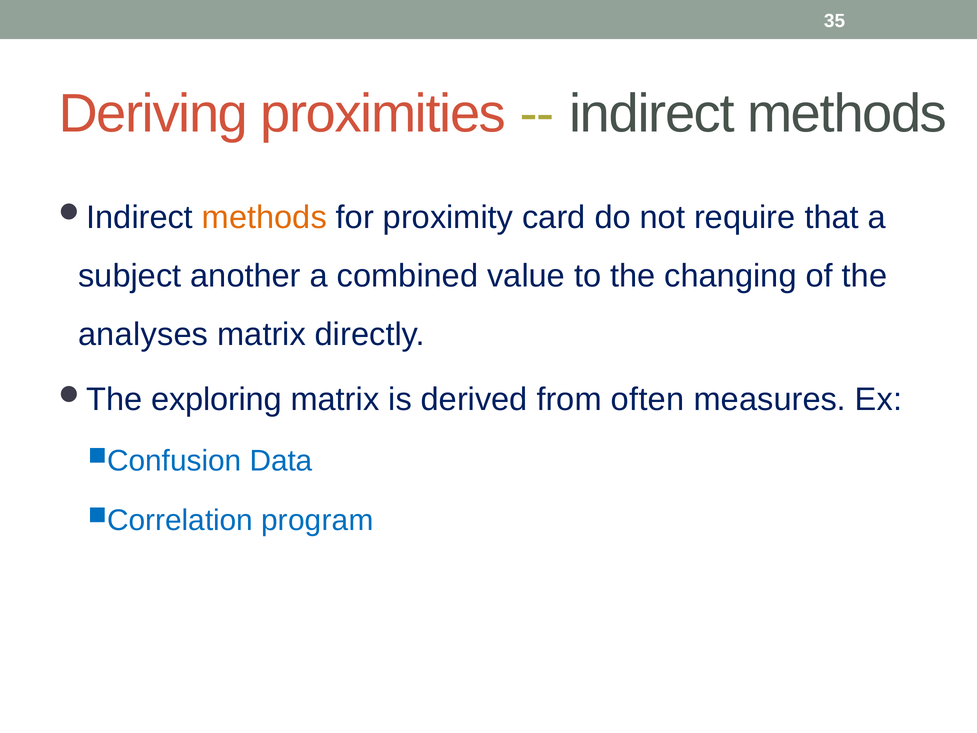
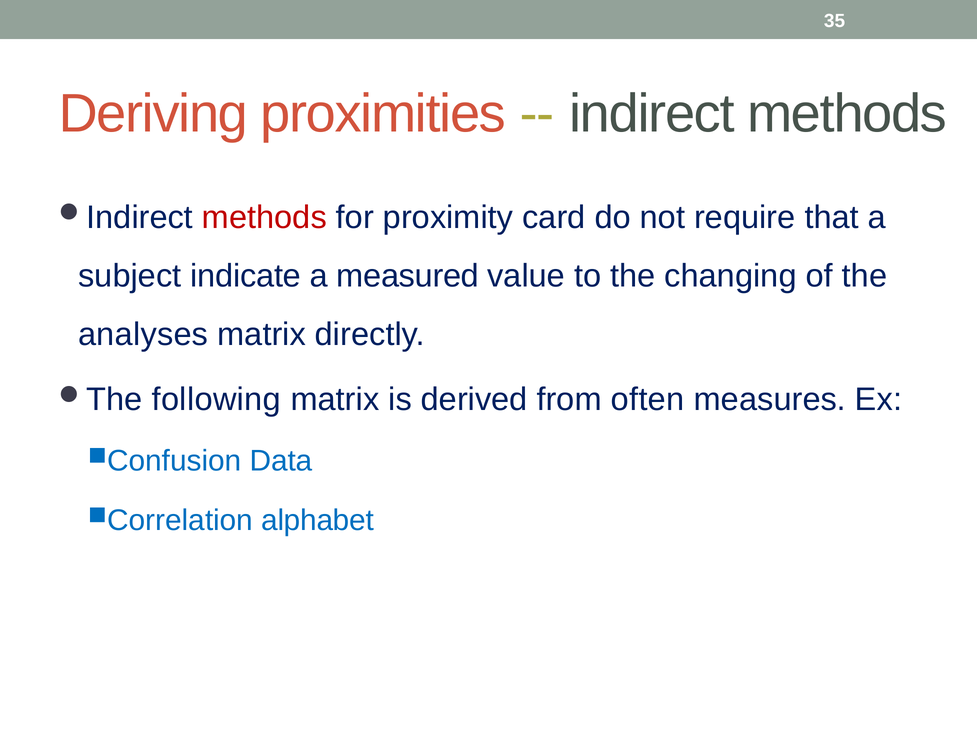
methods at (264, 217) colour: orange -> red
another: another -> indicate
combined: combined -> measured
exploring: exploring -> following
program: program -> alphabet
